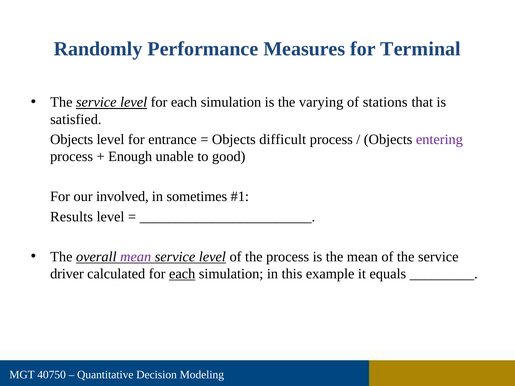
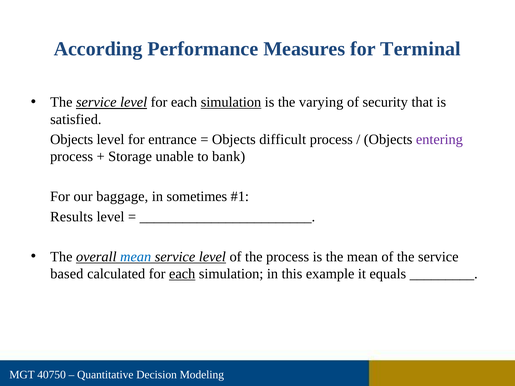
Randomly: Randomly -> According
simulation at (231, 102) underline: none -> present
stations: stations -> security
Enough: Enough -> Storage
good: good -> bank
involved: involved -> baggage
mean at (136, 257) colour: purple -> blue
driver: driver -> based
